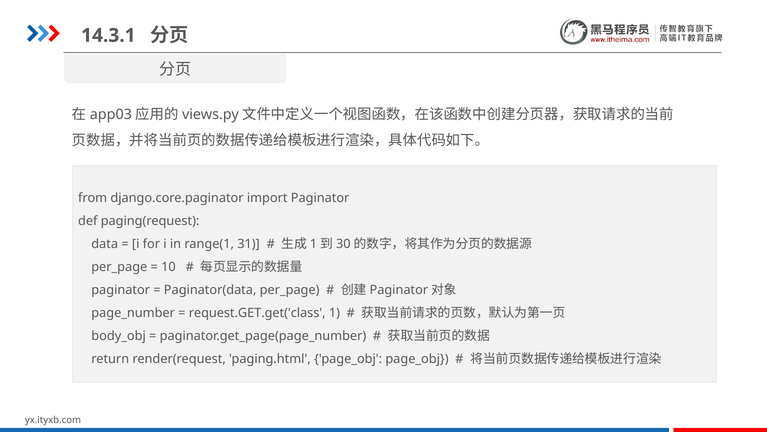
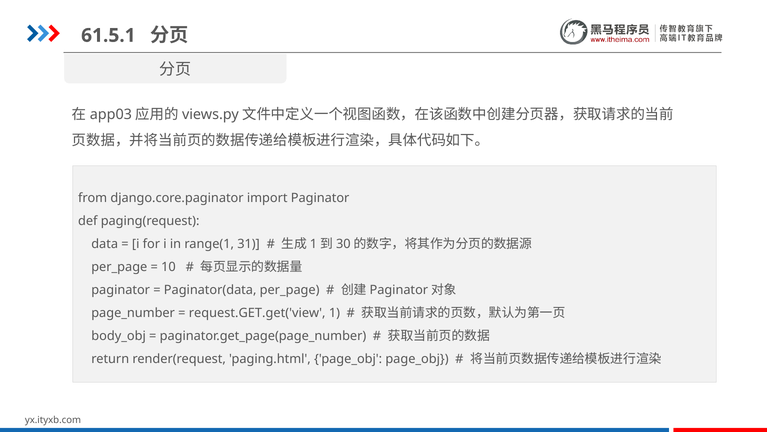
14.3.1: 14.3.1 -> 61.5.1
request.GET.get('class: request.GET.get('class -> request.GET.get('view
